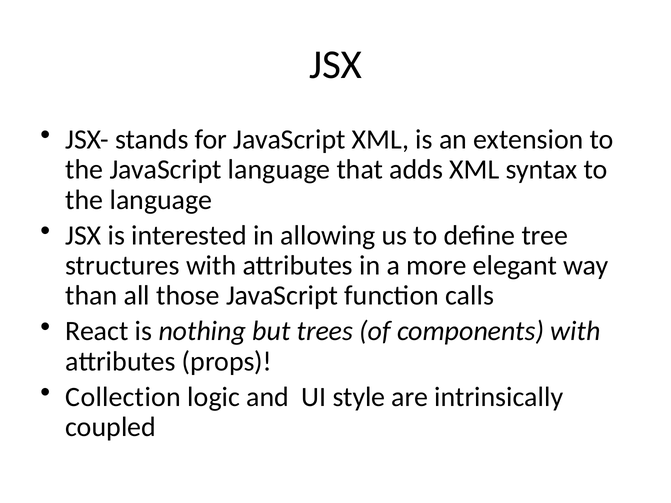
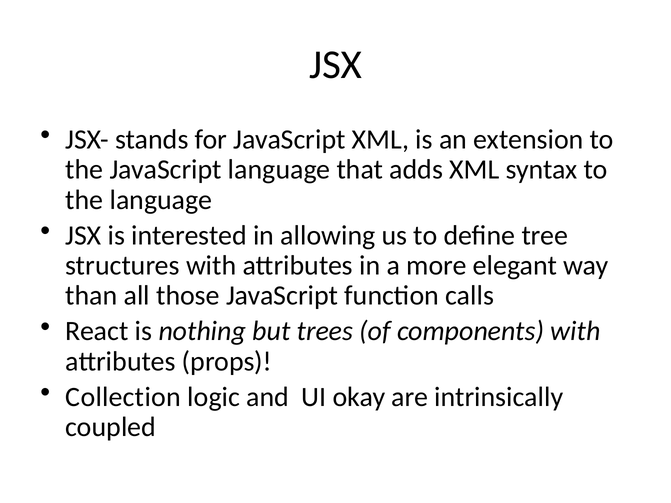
style: style -> okay
